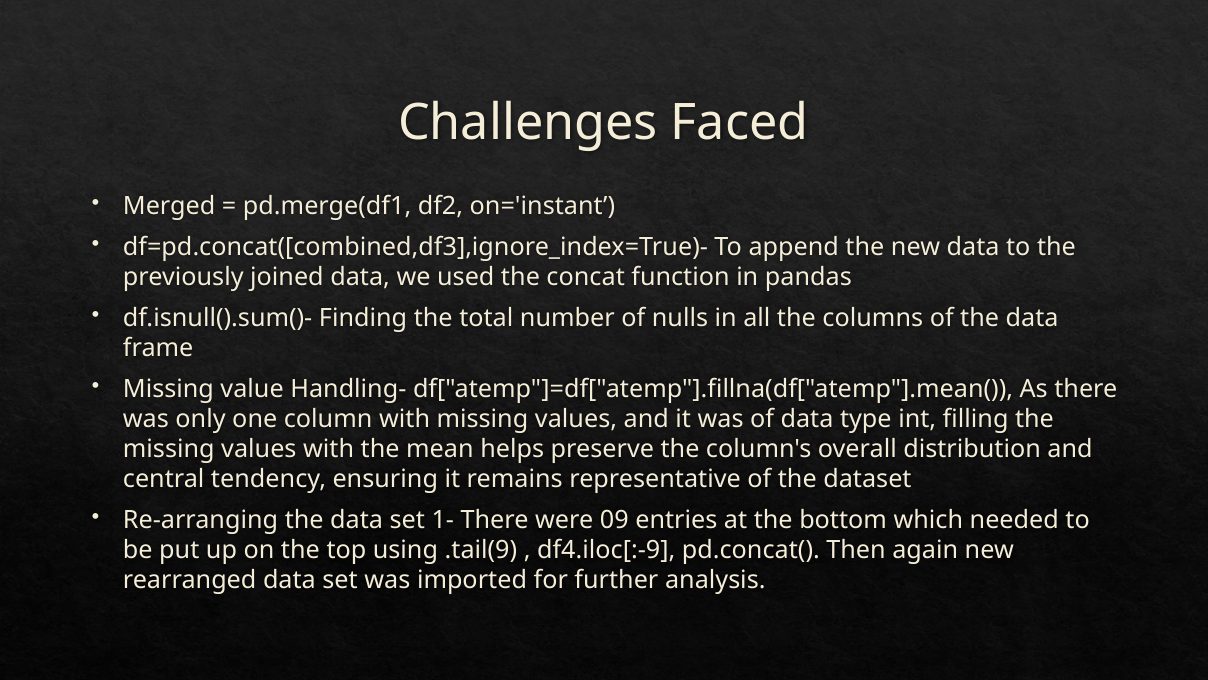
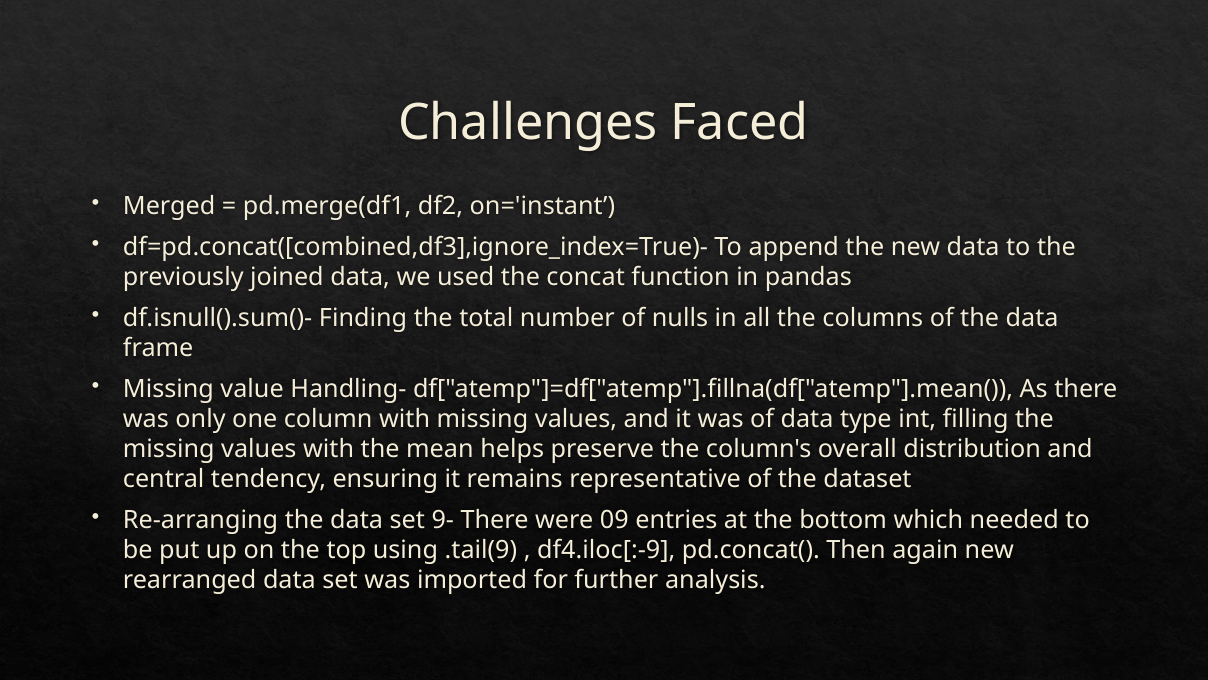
1-: 1- -> 9-
